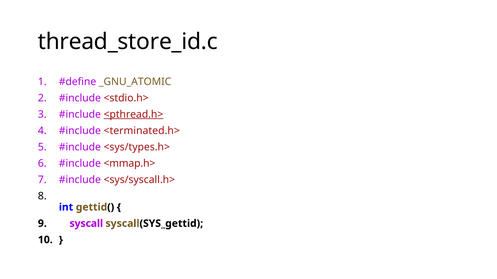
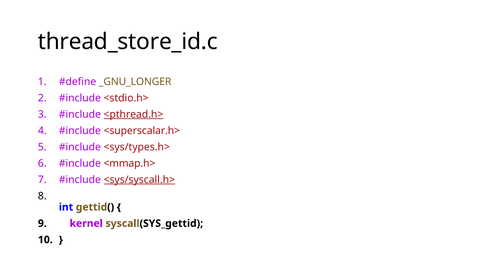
_GNU_ATOMIC: _GNU_ATOMIC -> _GNU_LONGER
<terminated.h>: <terminated.h> -> <superscalar.h>
<sys/syscall.h> underline: none -> present
syscall: syscall -> kernel
